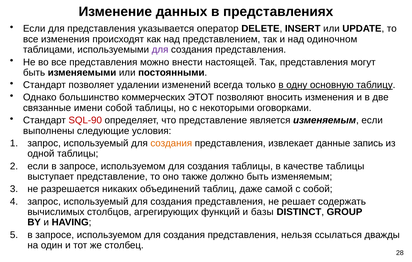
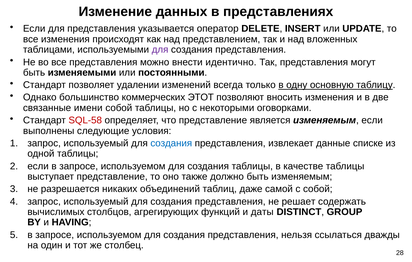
одиночном: одиночном -> вложенных
настоящей: настоящей -> идентично
SQL-90: SQL-90 -> SQL-58
создания at (171, 143) colour: orange -> blue
запись: запись -> списке
базы: базы -> даты
